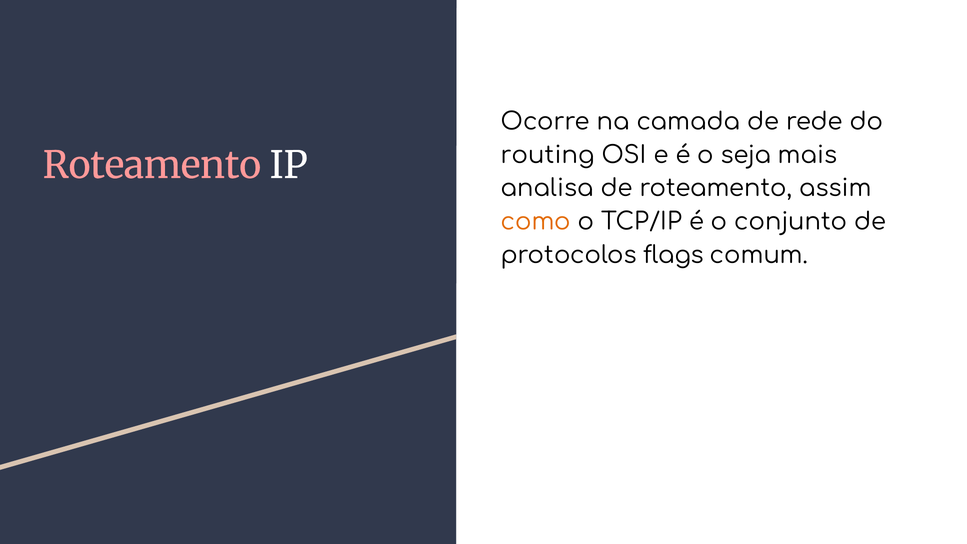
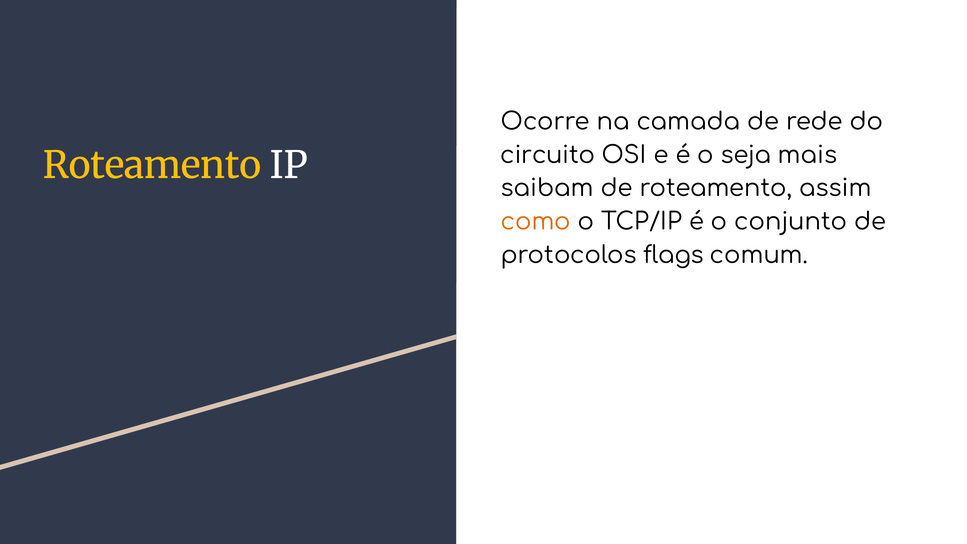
routing: routing -> circuito
Roteamento at (152, 166) colour: pink -> yellow
analisa: analisa -> saibam
